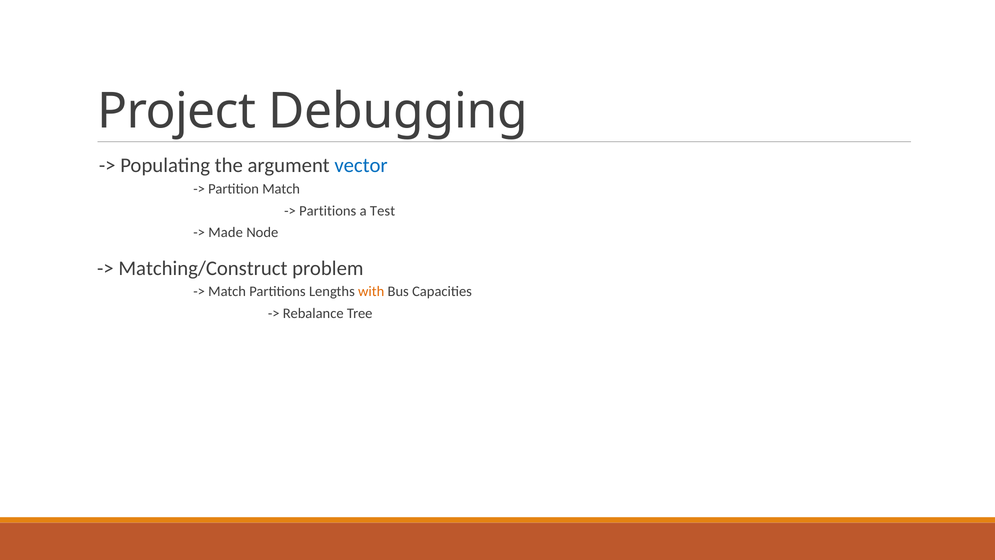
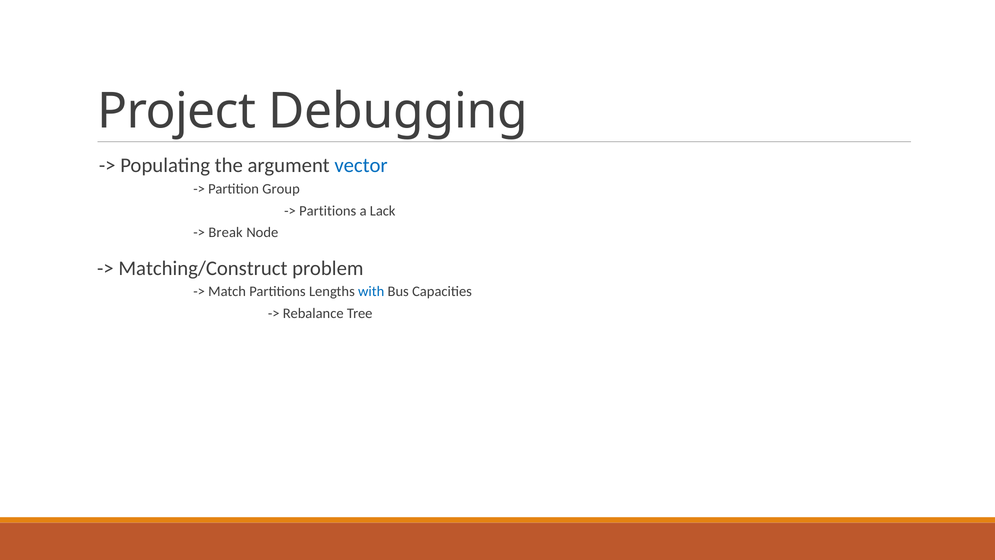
Partition Match: Match -> Group
Test: Test -> Lack
Made: Made -> Break
with colour: orange -> blue
